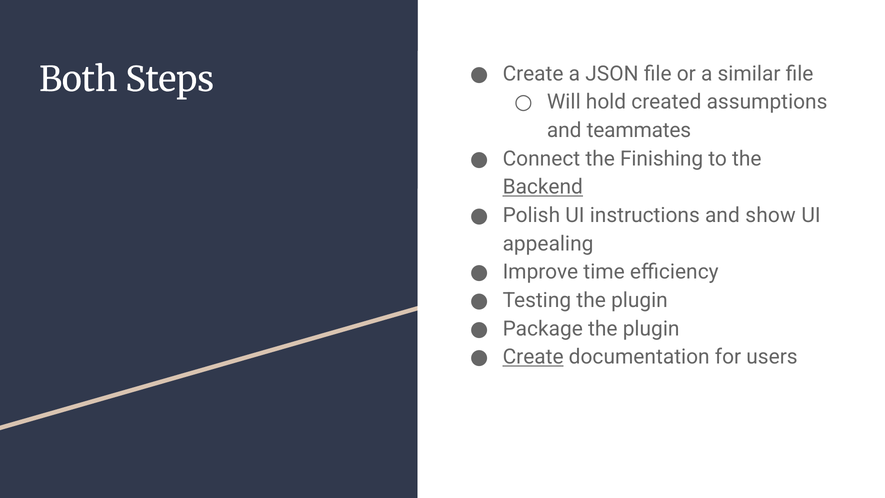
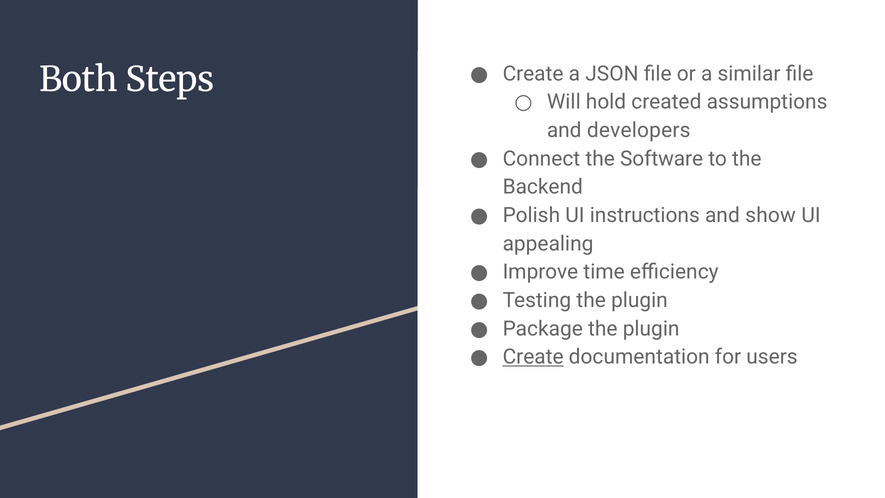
teammates: teammates -> developers
Finishing: Finishing -> Software
Backend underline: present -> none
